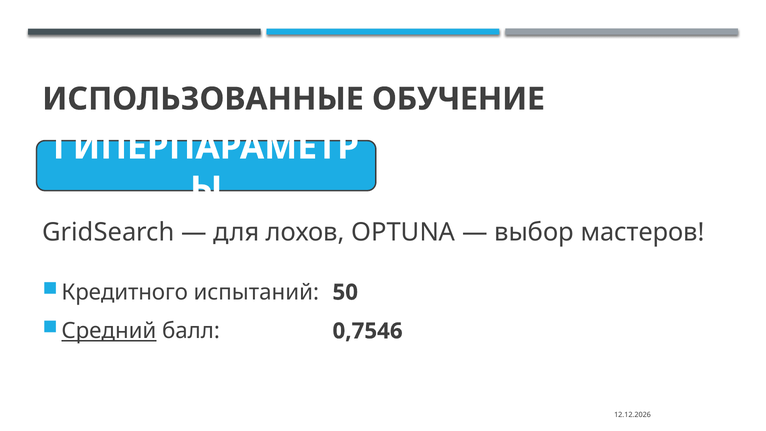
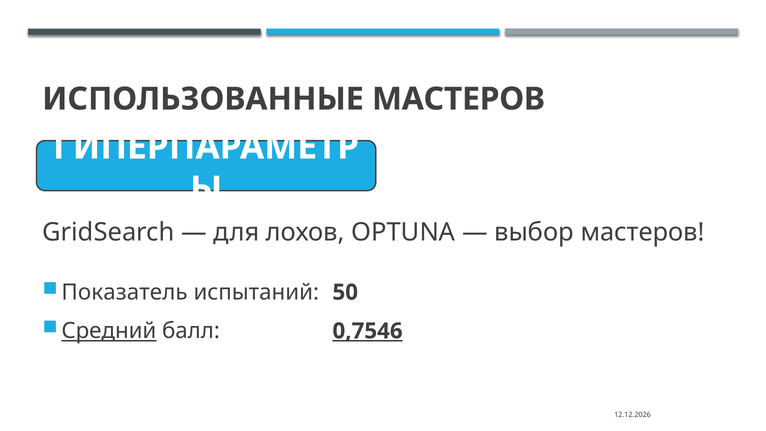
ИСПОЛЬЗОВАННЫЕ ОБУЧЕНИЕ: ОБУЧЕНИЕ -> МАСТЕРОВ
Кредитного: Кредитного -> Показатель
0,7546 underline: none -> present
